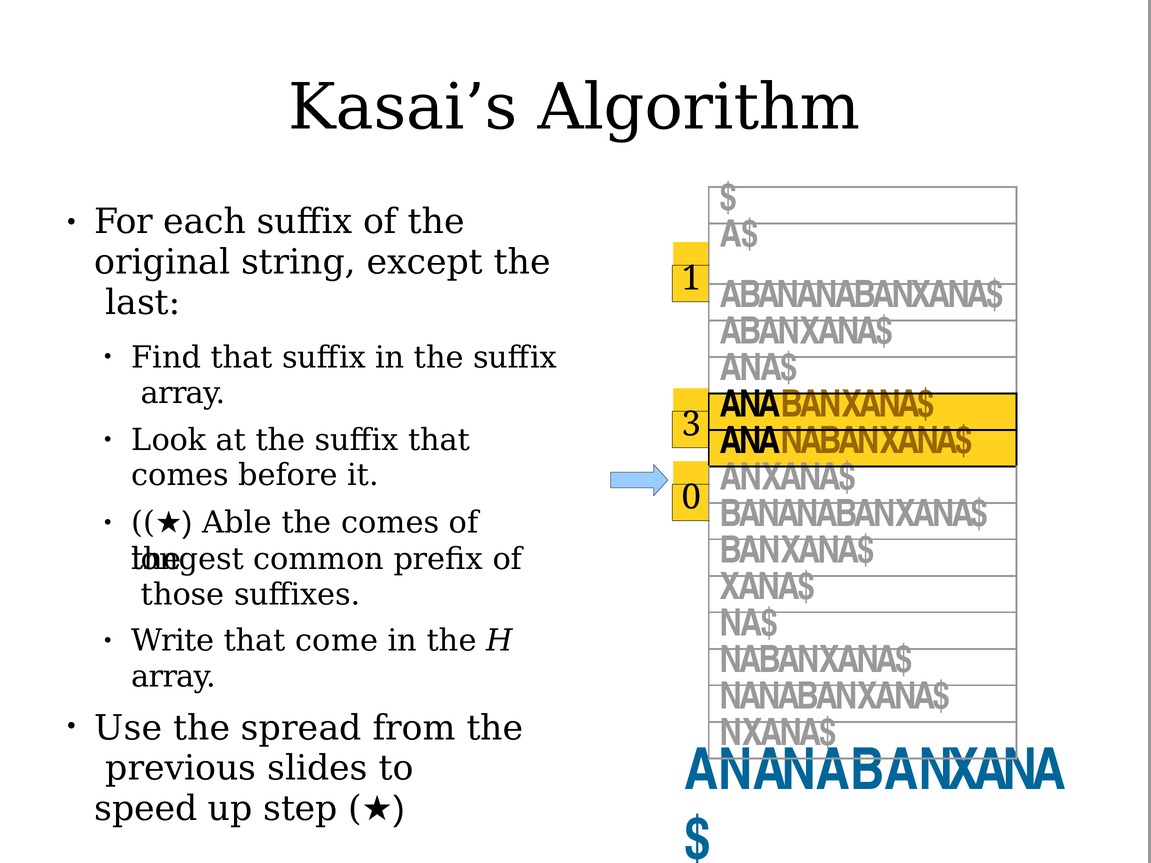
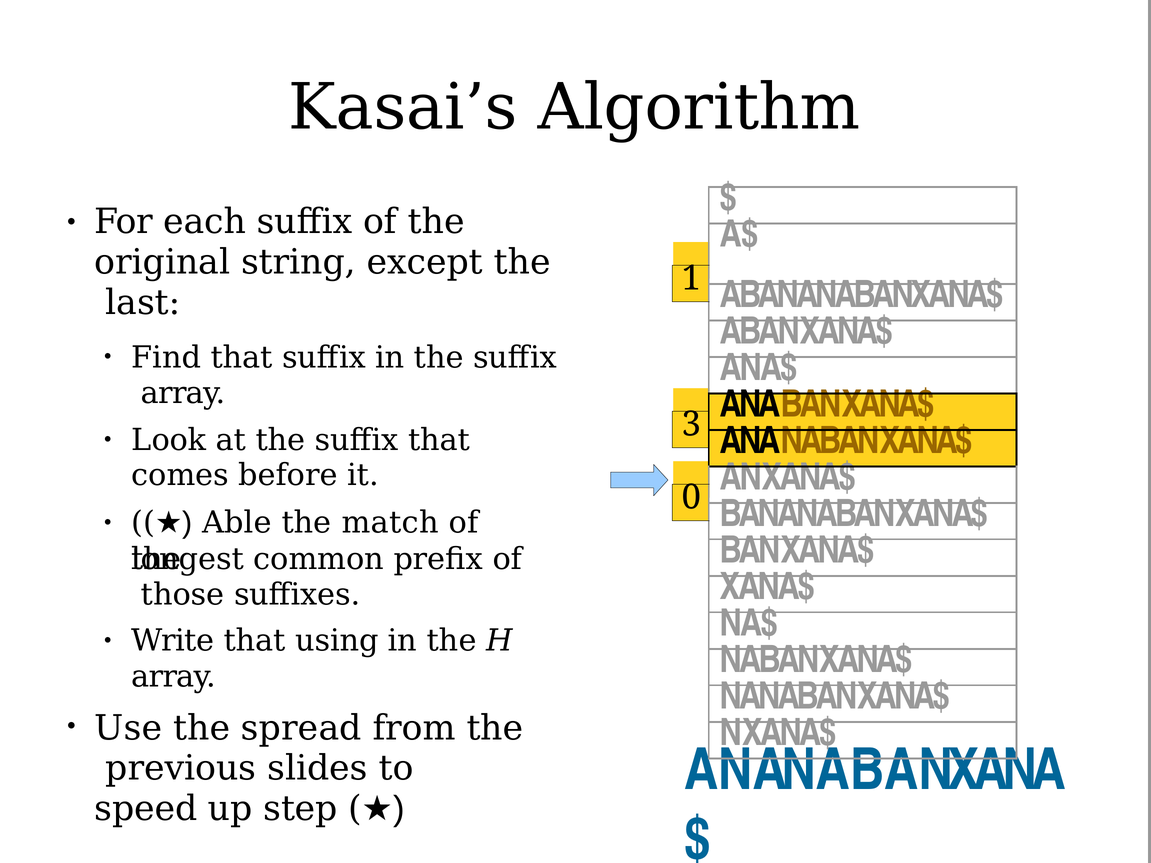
the comes: comes -> match
come: come -> using
